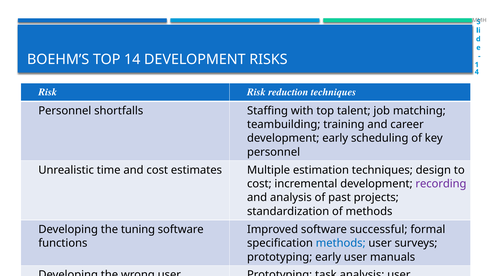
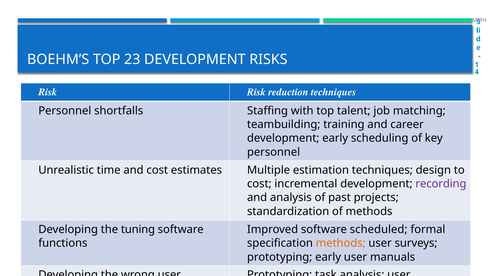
14: 14 -> 23
successful: successful -> scheduled
methods at (341, 243) colour: blue -> orange
